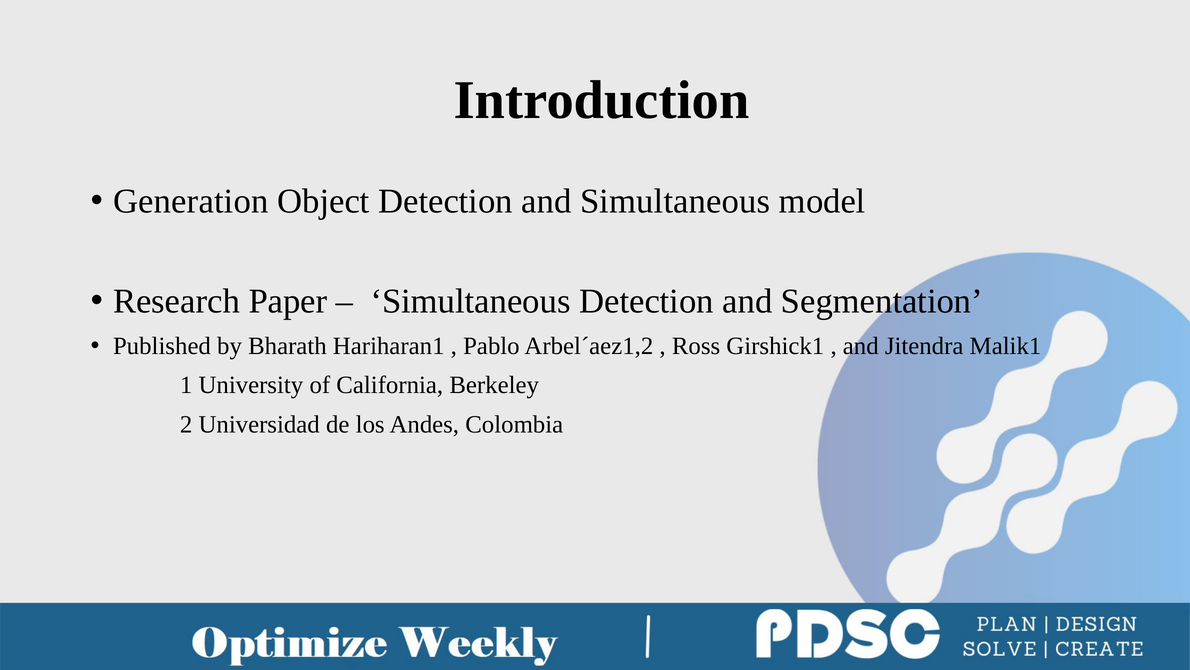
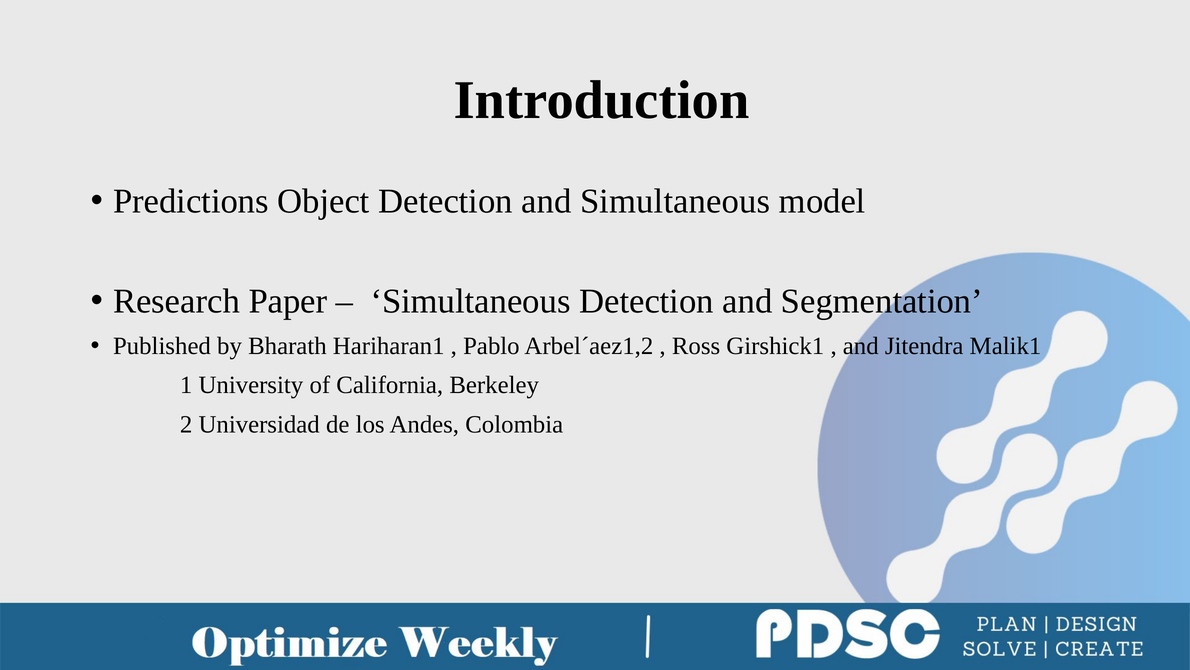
Generation: Generation -> Predictions
